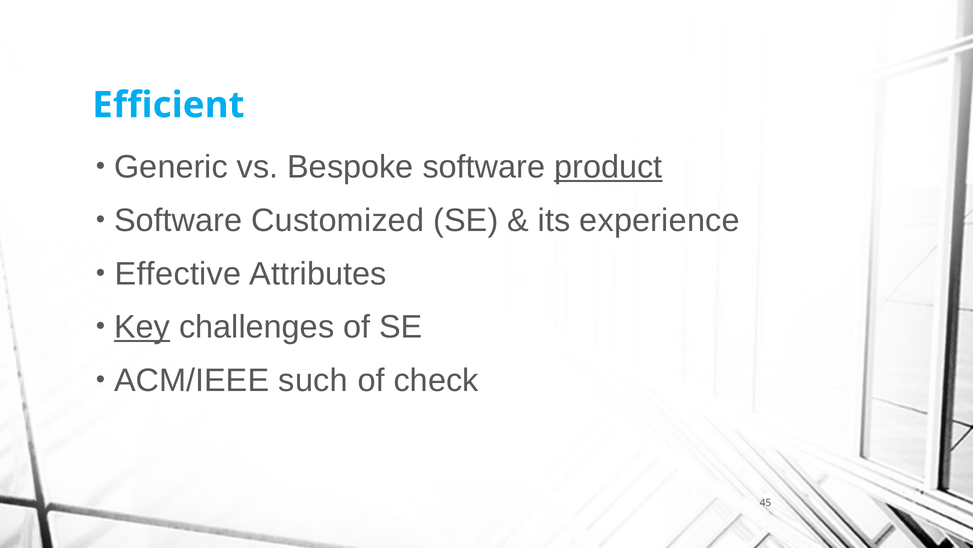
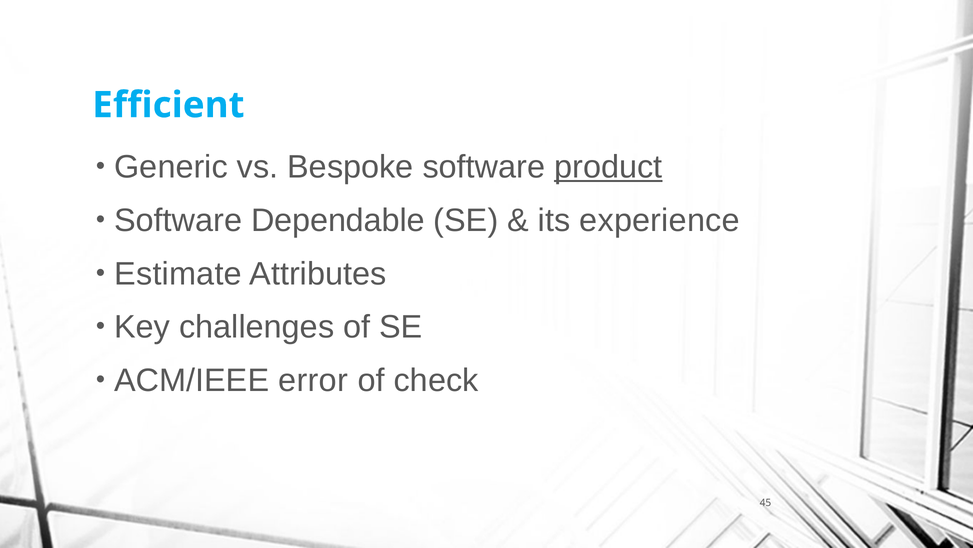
Customized: Customized -> Dependable
Effective: Effective -> Estimate
Key underline: present -> none
such: such -> error
